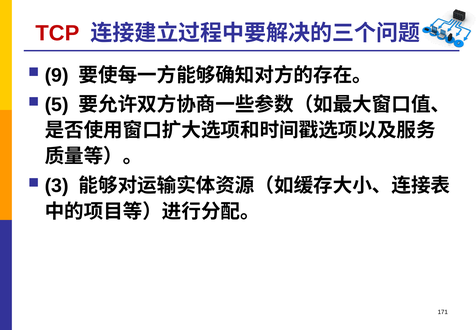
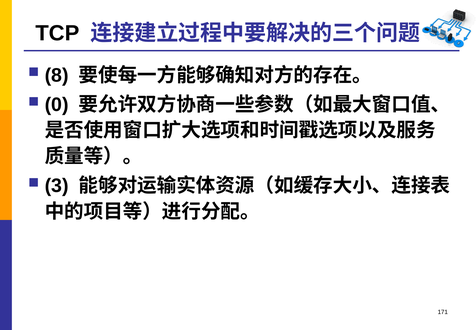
TCP colour: red -> black
9: 9 -> 8
5: 5 -> 0
